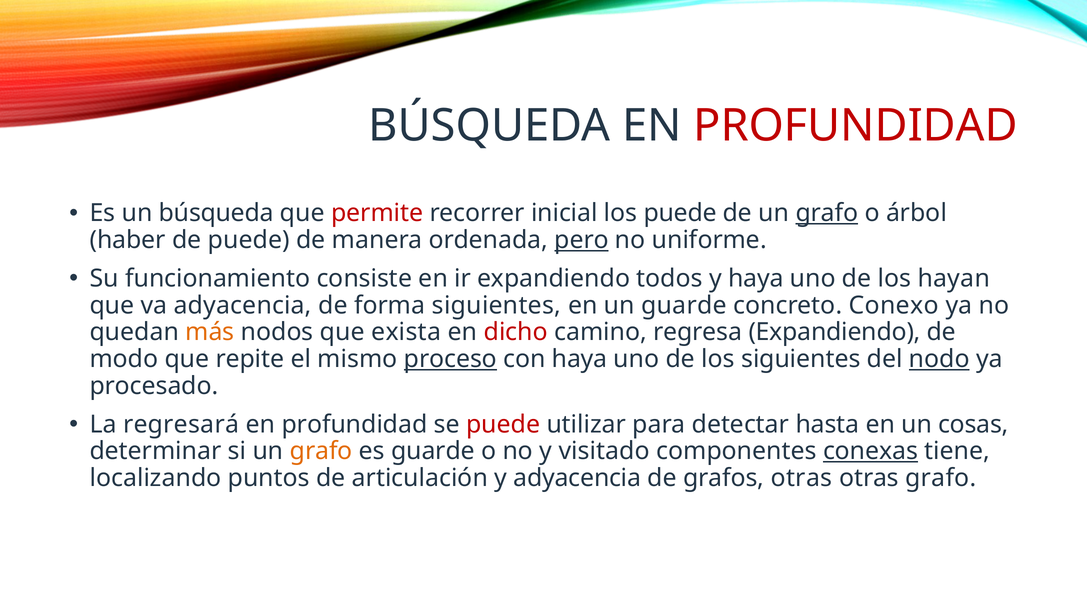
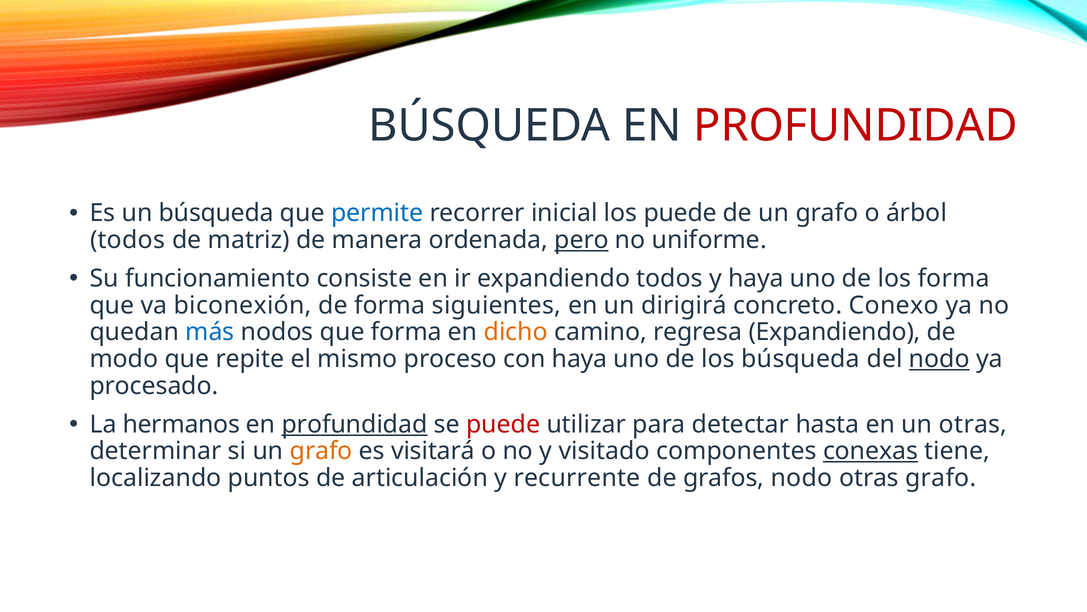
permite colour: red -> blue
grafo at (827, 213) underline: present -> none
haber at (128, 240): haber -> todos
de puede: puede -> matriz
los hayan: hayan -> forma
va adyacencia: adyacencia -> biconexión
un guarde: guarde -> dirigirá
más colour: orange -> blue
que exista: exista -> forma
dicho colour: red -> orange
proceso underline: present -> none
los siguientes: siguientes -> búsqueda
regresará: regresará -> hermanos
profundidad at (355, 424) underline: none -> present
un cosas: cosas -> otras
es guarde: guarde -> visitará
y adyacencia: adyacencia -> recurrente
grafos otras: otras -> nodo
